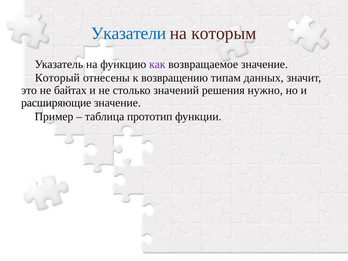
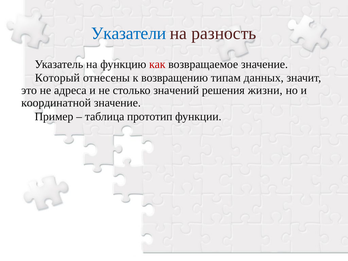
которым: которым -> разность
как colour: purple -> red
байтах: байтах -> адреса
нужно: нужно -> жизни
расширяющие: расширяющие -> координатной
